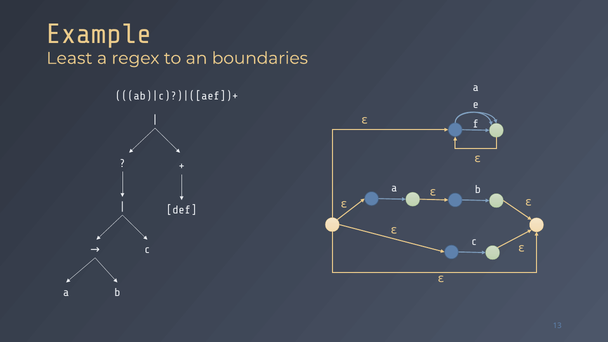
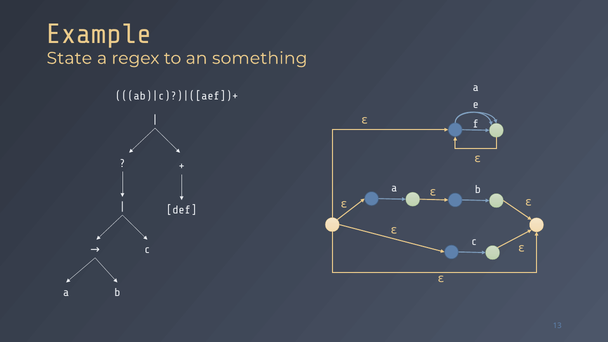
Least: Least -> State
boundaries: boundaries -> something
